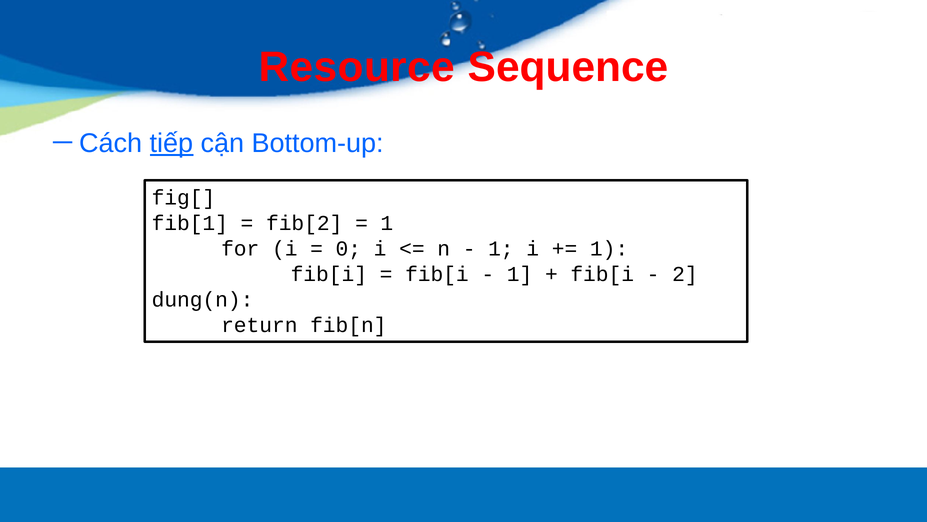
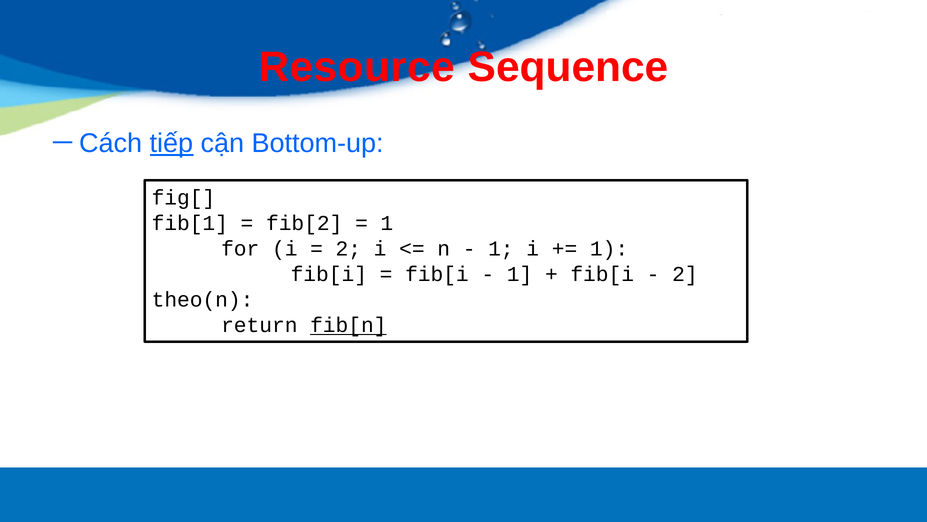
0 at (348, 249): 0 -> 2
dung(n: dung(n -> theo(n
fib[n underline: none -> present
